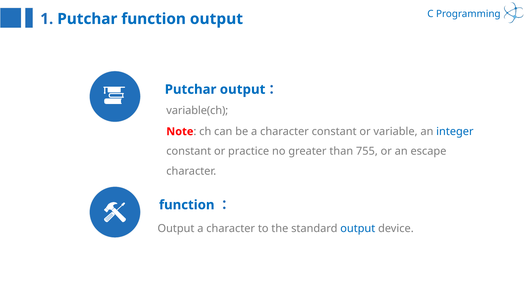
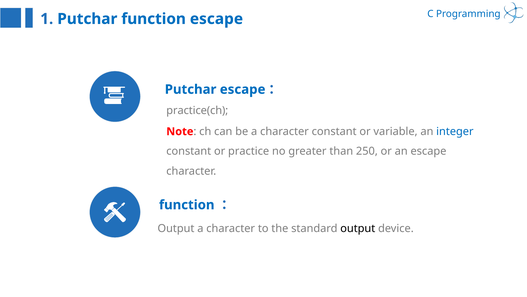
function output: output -> escape
Putchar output: output -> escape
variable(ch: variable(ch -> practice(ch
755: 755 -> 250
output at (358, 228) colour: blue -> black
